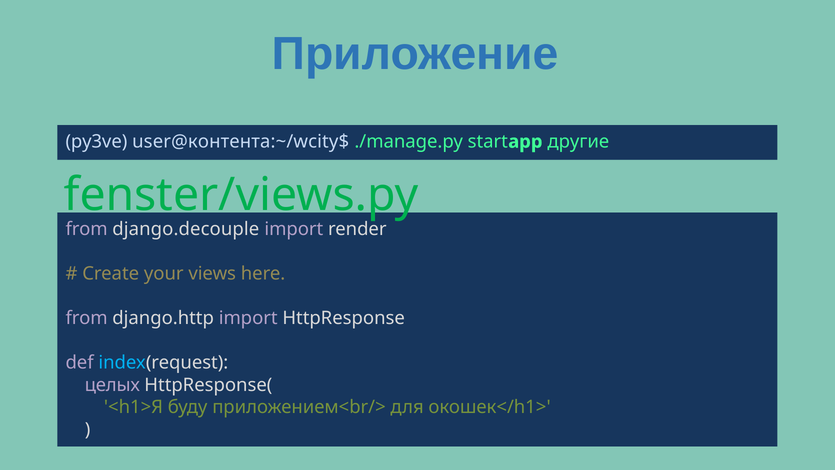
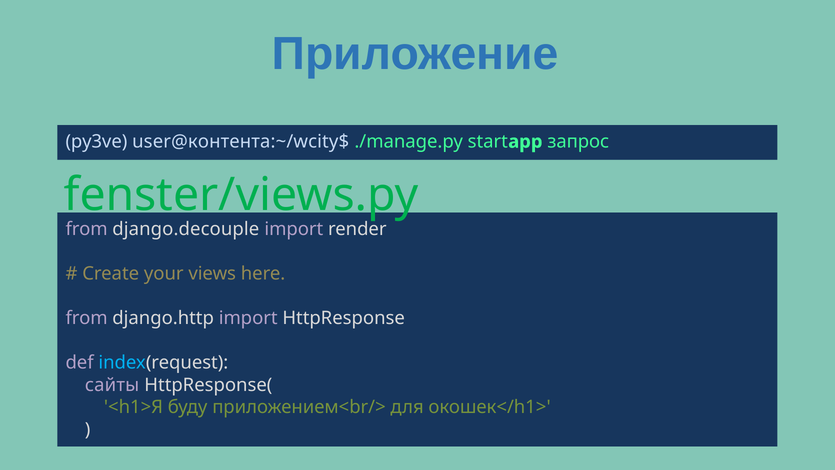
другие: другие -> запрос
целых: целых -> сайты
